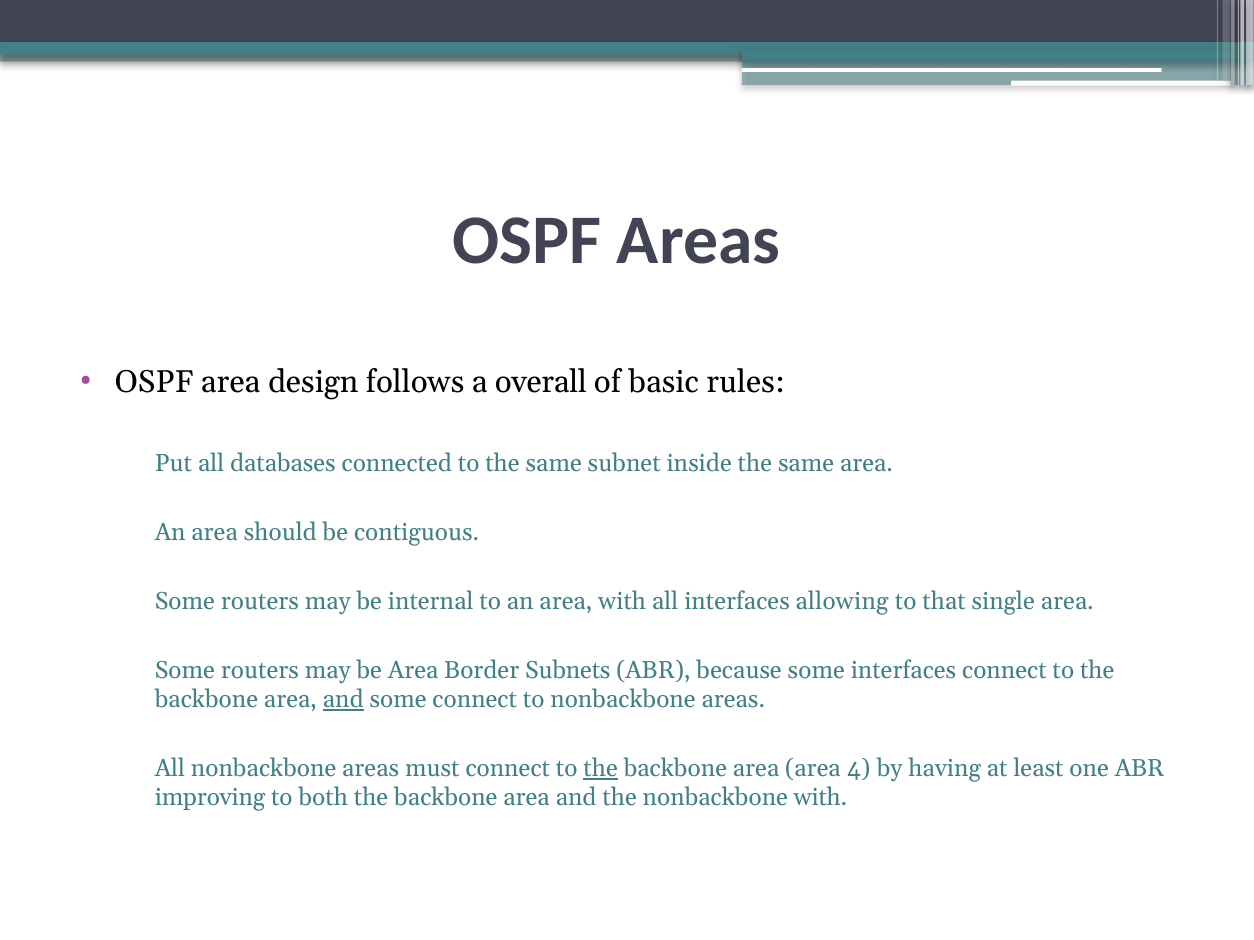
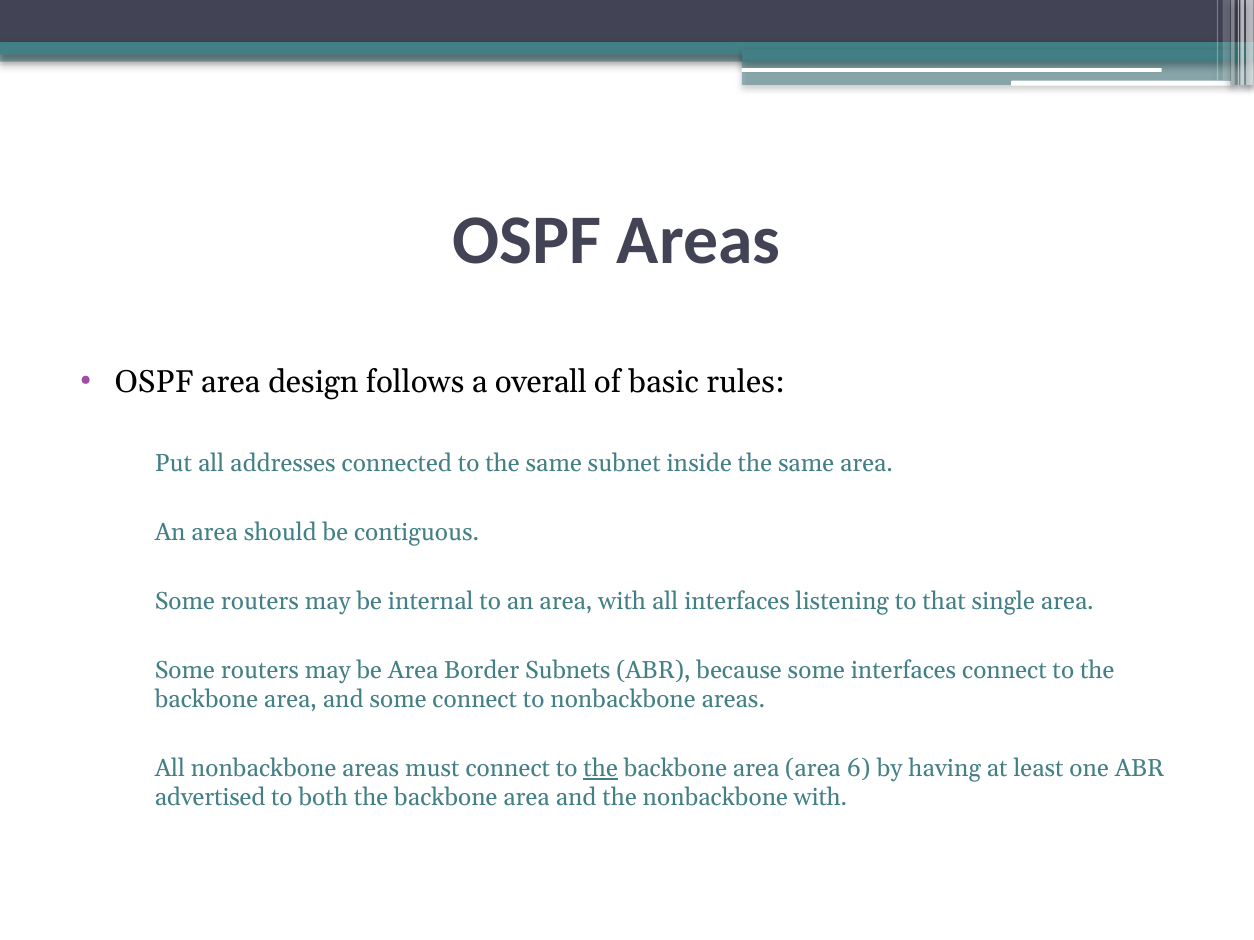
databases: databases -> addresses
allowing: allowing -> listening
and at (343, 700) underline: present -> none
4: 4 -> 6
improving: improving -> advertised
